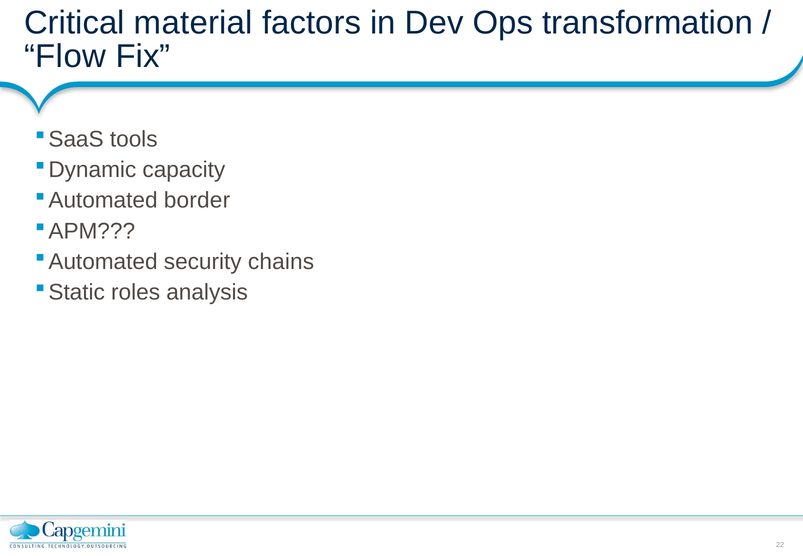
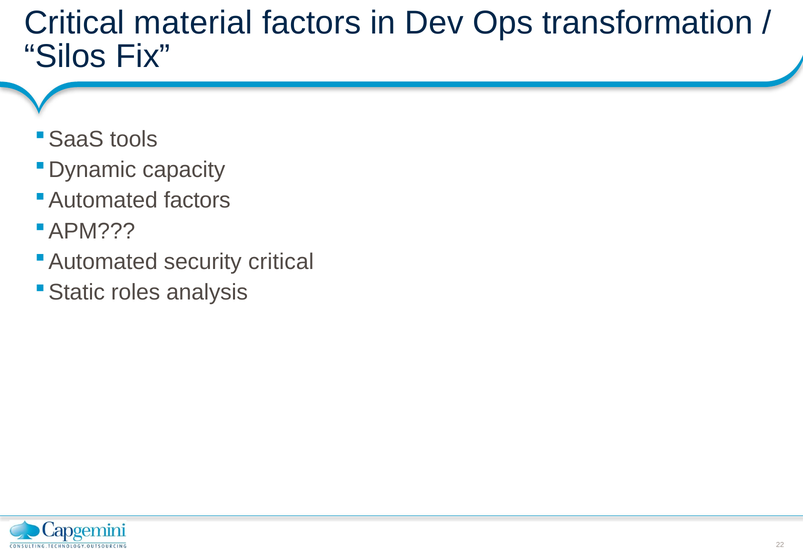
Flow: Flow -> Silos
border at (197, 200): border -> factors
security chains: chains -> critical
